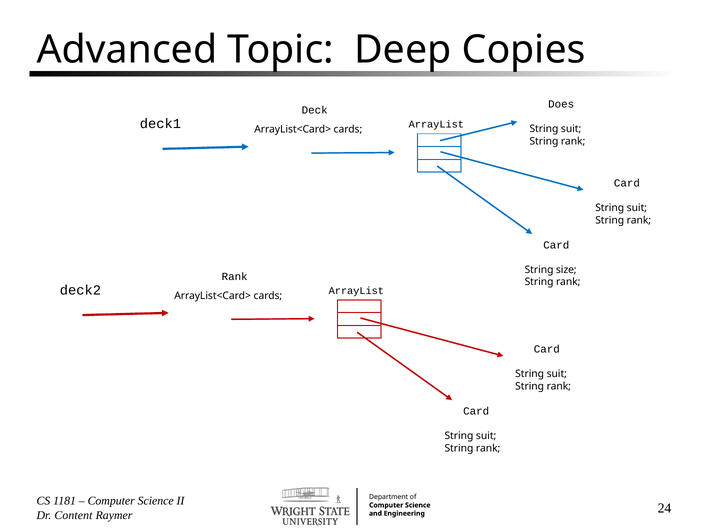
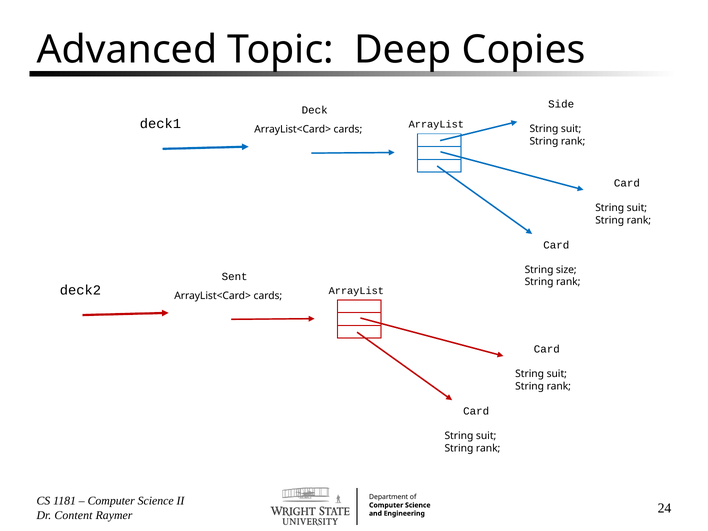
Does: Does -> Side
Rank at (235, 276): Rank -> Sent
